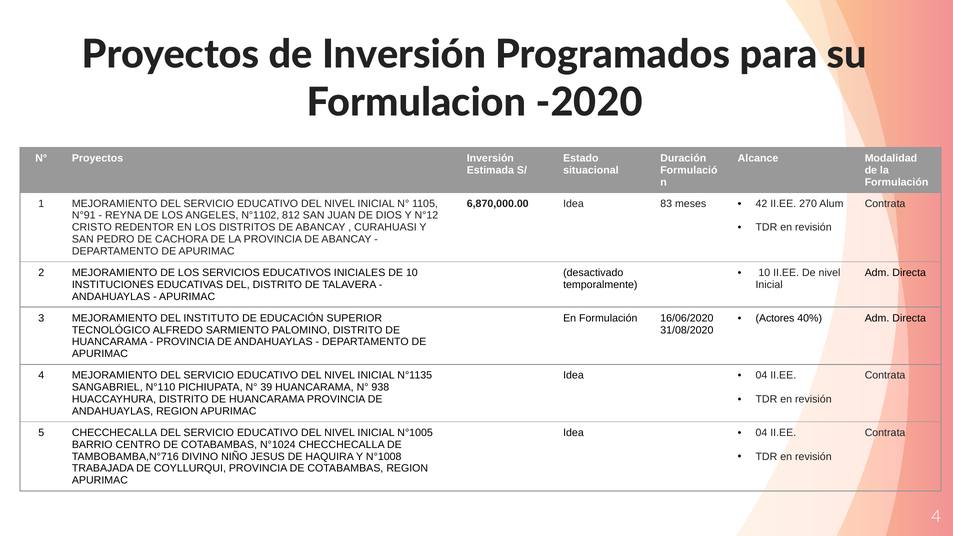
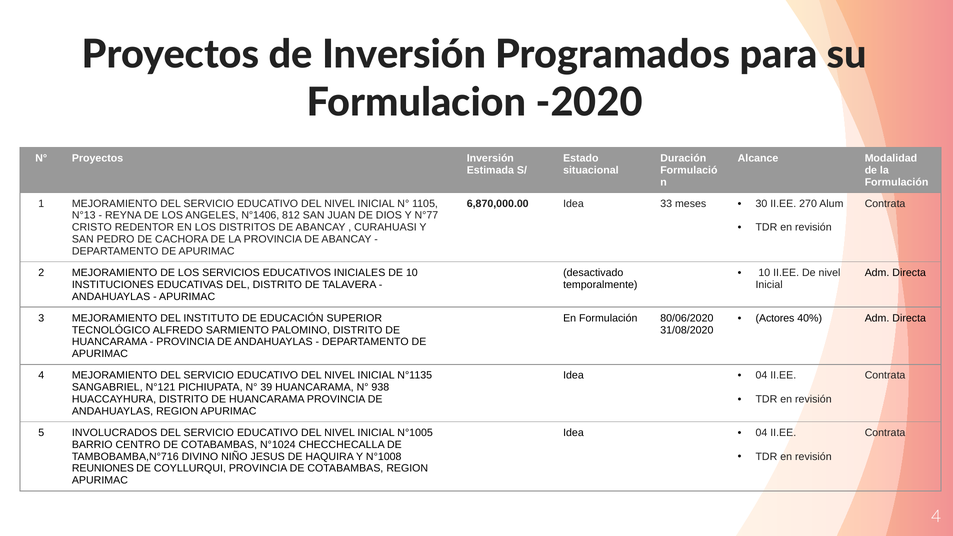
83: 83 -> 33
42: 42 -> 30
N°91: N°91 -> N°13
N°1102: N°1102 -> N°1406
N°12: N°12 -> N°77
16/06/2020: 16/06/2020 -> 80/06/2020
N°110: N°110 -> N°121
5 CHECCHECALLA: CHECCHECALLA -> INVOLUCRADOS
TRABAJADA: TRABAJADA -> REUNIONES
